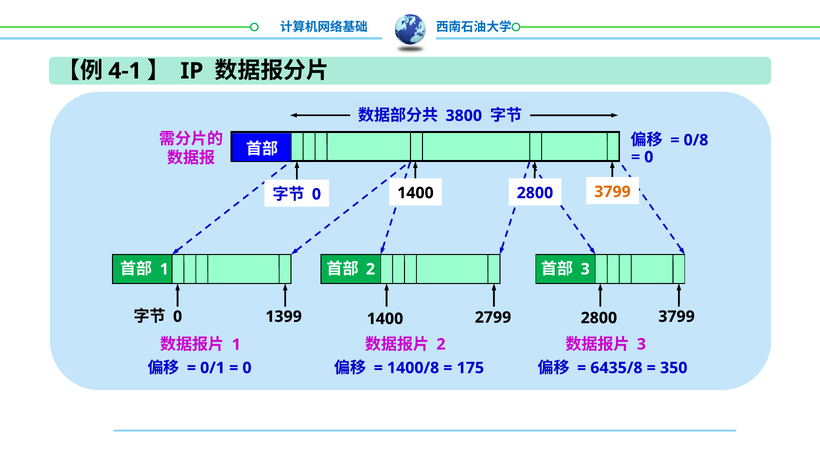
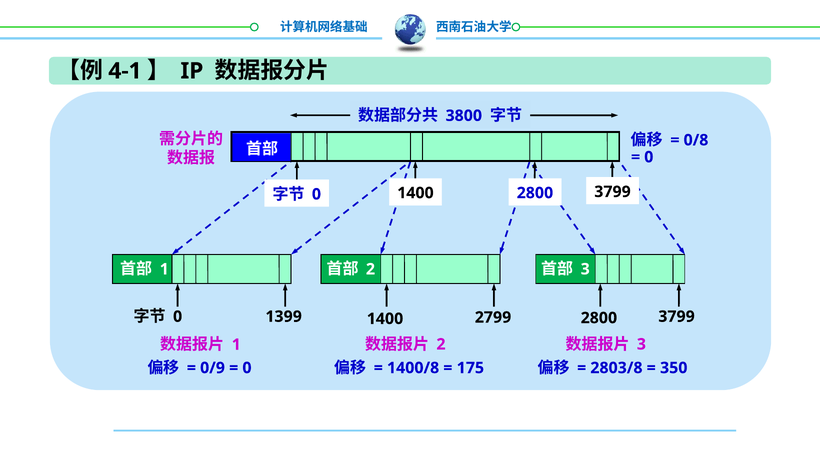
3799 at (613, 192) colour: orange -> black
0/1: 0/1 -> 0/9
6435/8: 6435/8 -> 2803/8
